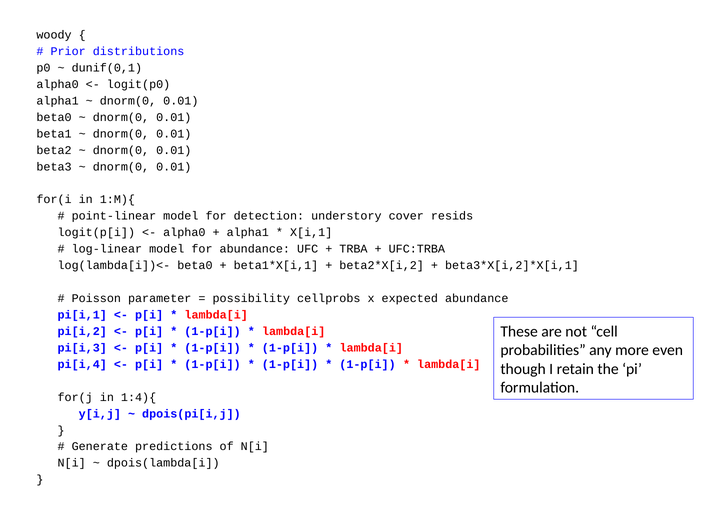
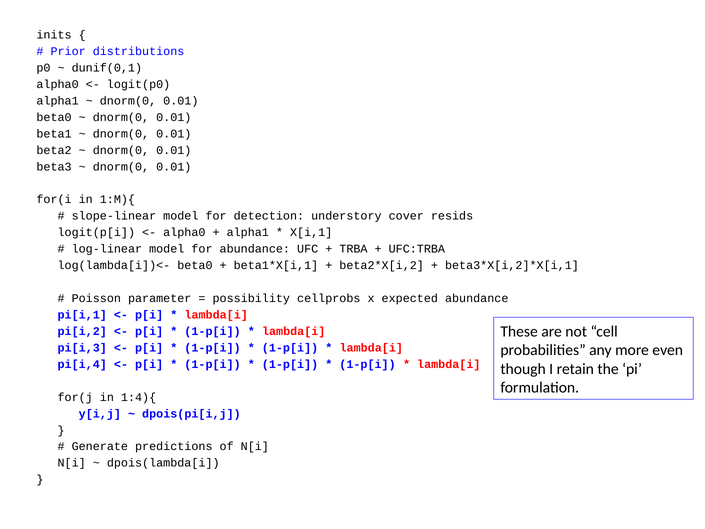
woody: woody -> inits
point-linear: point-linear -> slope-linear
